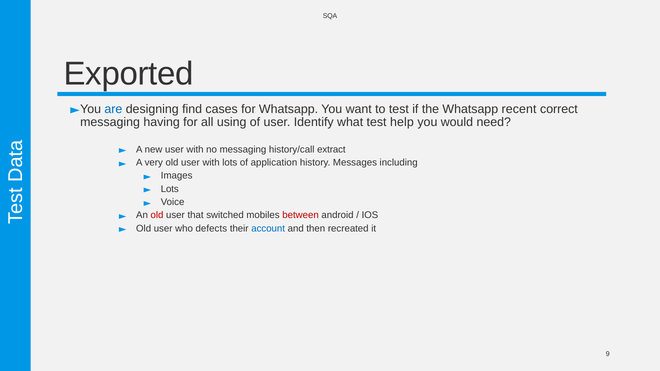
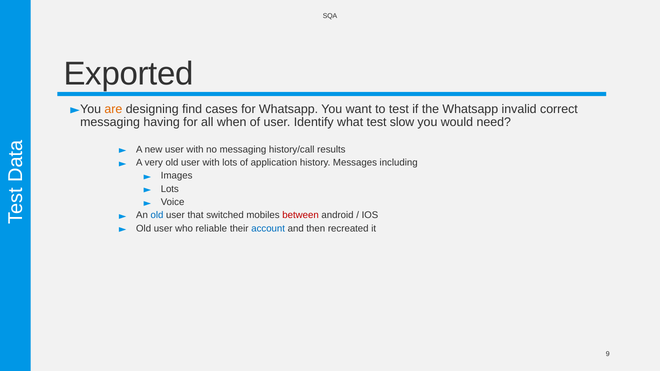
are colour: blue -> orange
recent: recent -> invalid
using: using -> when
help: help -> slow
extract: extract -> results
old at (157, 215) colour: red -> blue
defects: defects -> reliable
